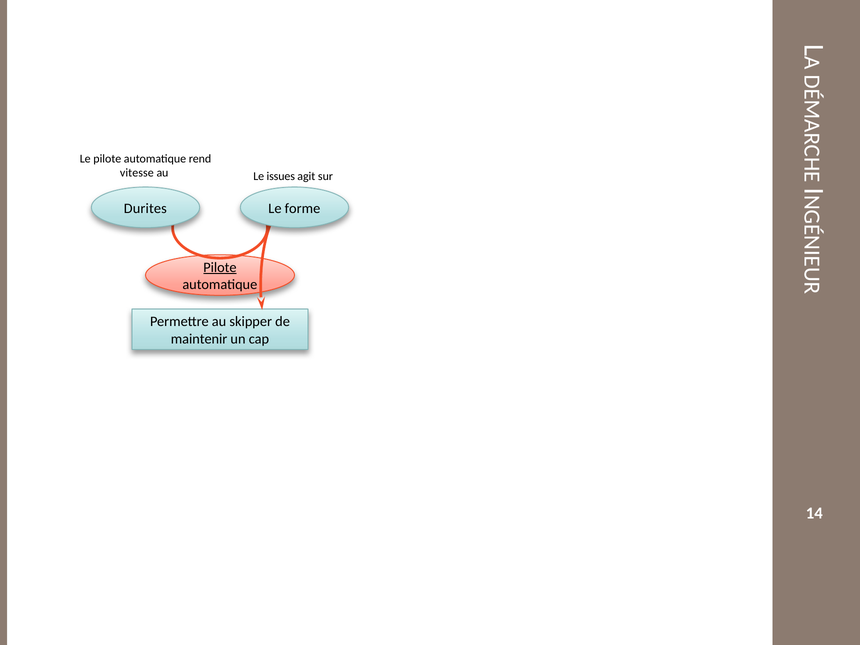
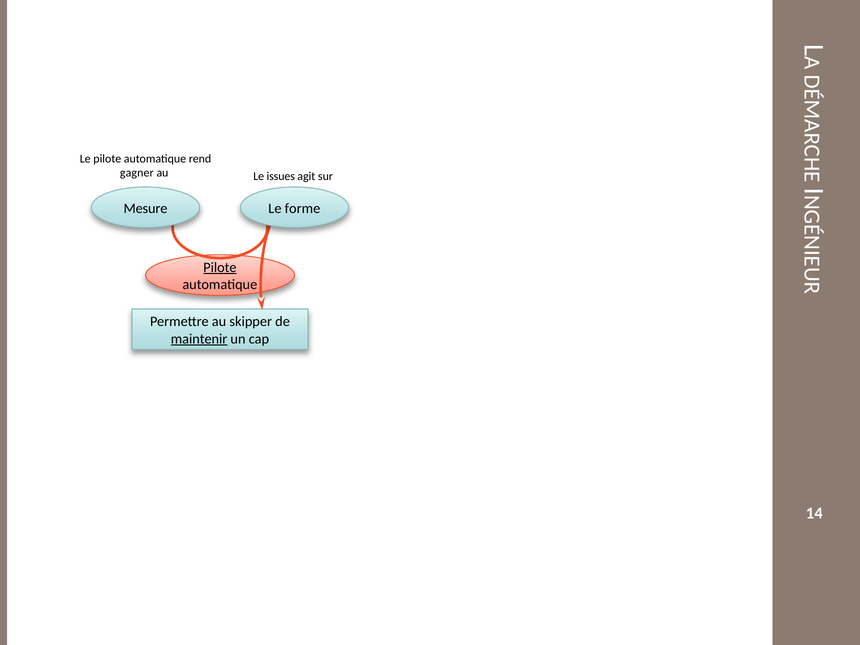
vitesse: vitesse -> gagner
Durites: Durites -> Mesure
maintenir underline: none -> present
